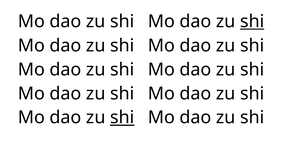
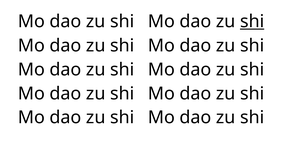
shi at (122, 117) underline: present -> none
